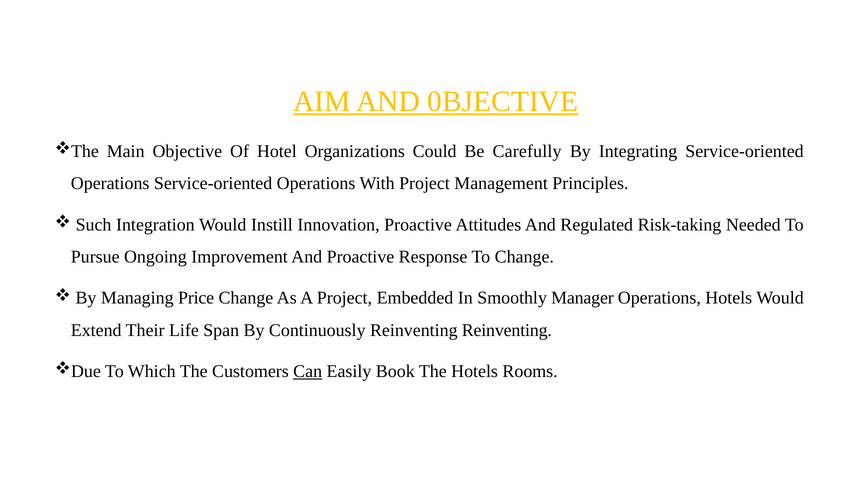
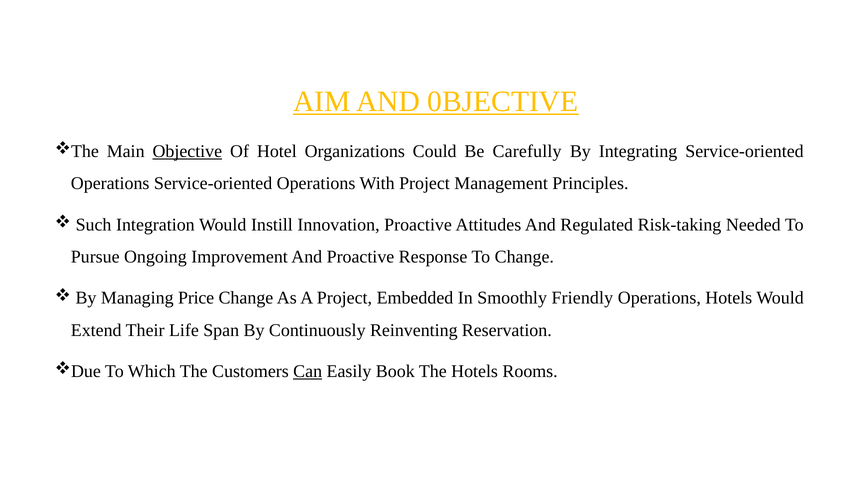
Objective underline: none -> present
Manager: Manager -> Friendly
Reinventing Reinventing: Reinventing -> Reservation
